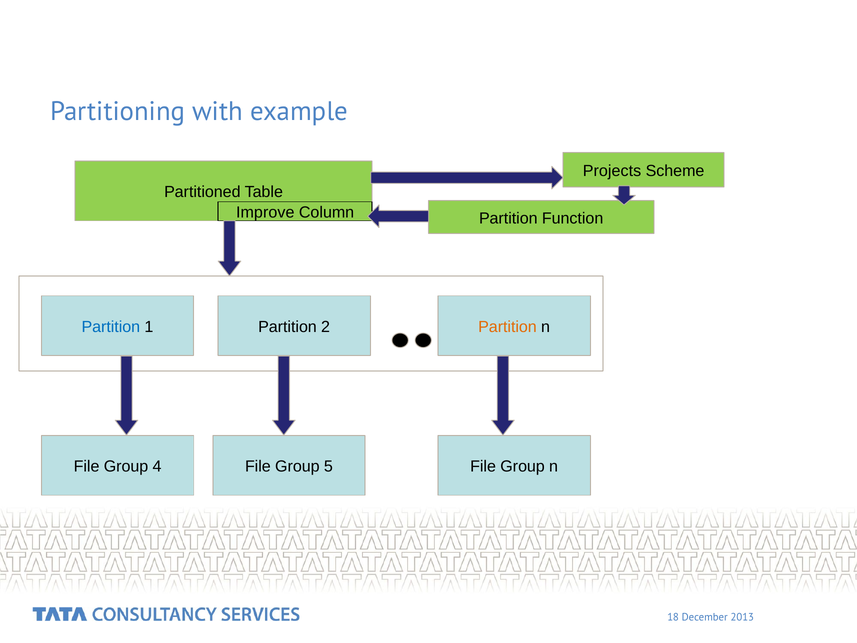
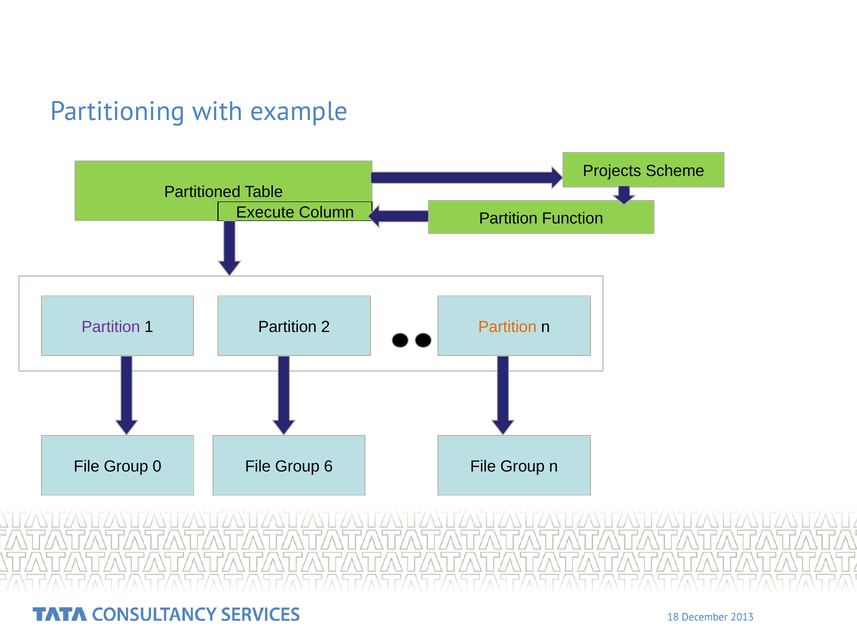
Improve: Improve -> Execute
Partition at (111, 327) colour: blue -> purple
4: 4 -> 0
5: 5 -> 6
